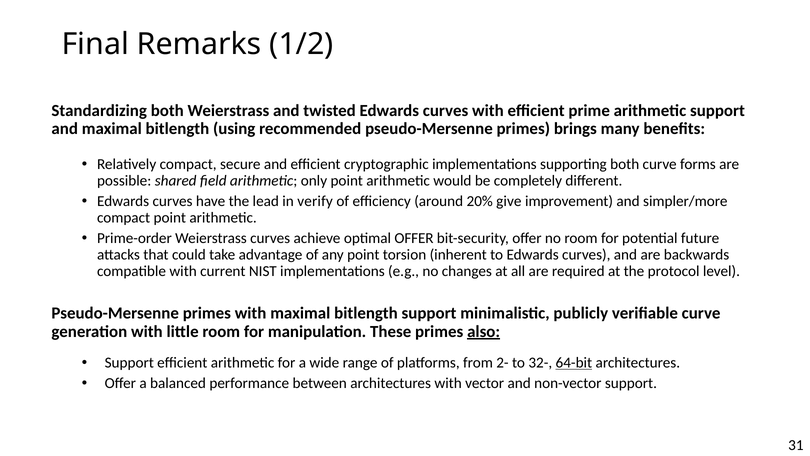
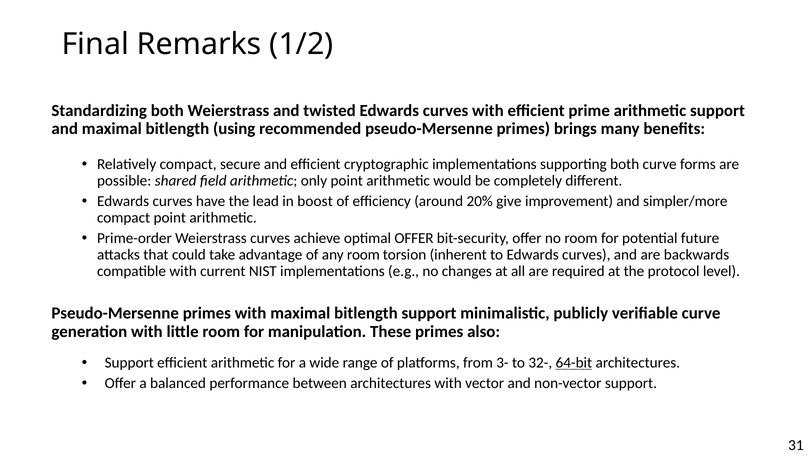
verify: verify -> boost
any point: point -> room
also underline: present -> none
2-: 2- -> 3-
